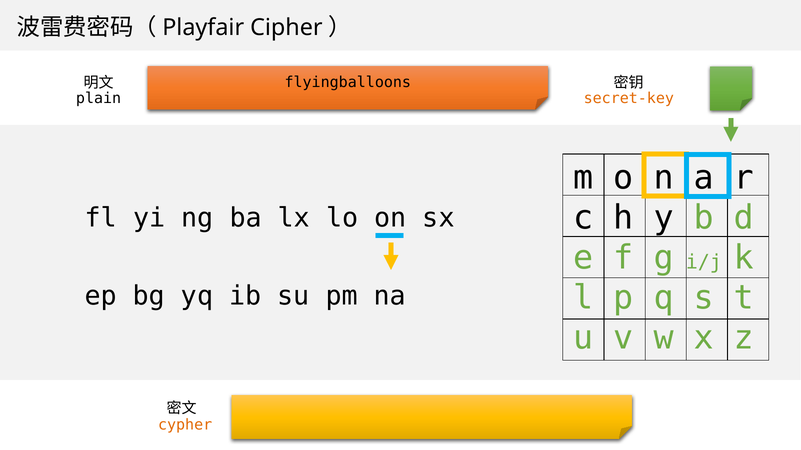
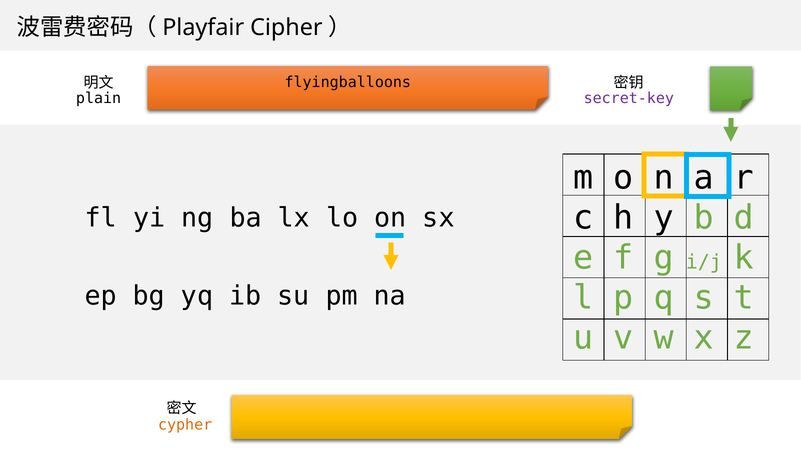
secret-key colour: orange -> purple
